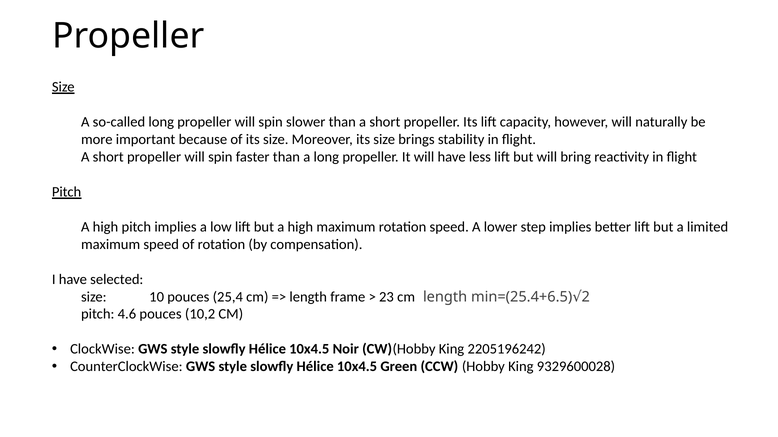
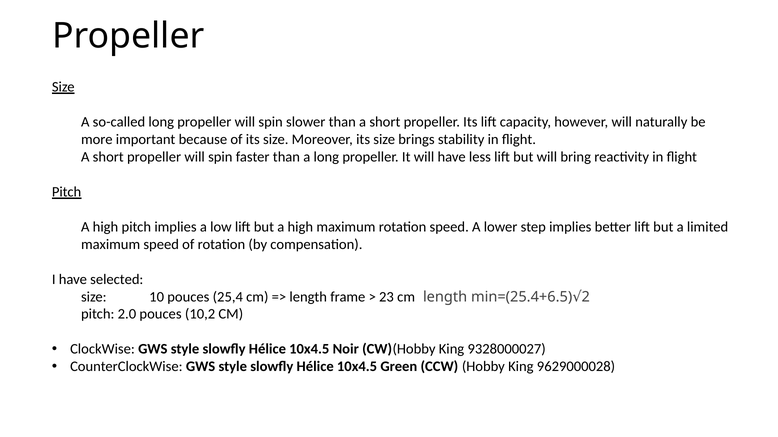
4.6: 4.6 -> 2.0
2205196242: 2205196242 -> 9328000027
9329600028: 9329600028 -> 9629000028
